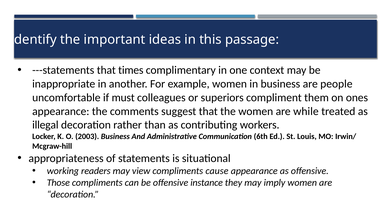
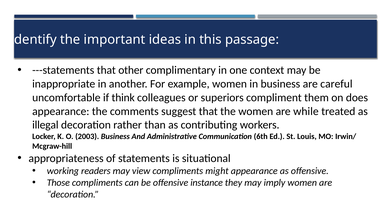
times: times -> other
people: people -> careful
must: must -> think
ones: ones -> does
cause: cause -> might
